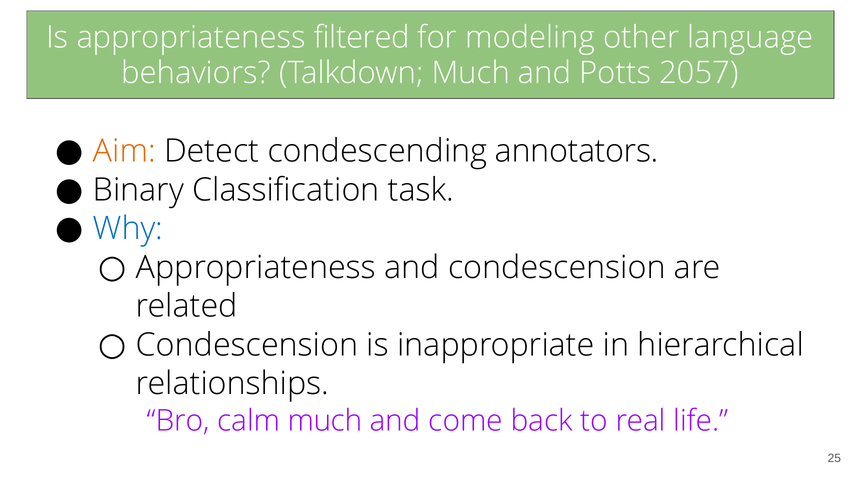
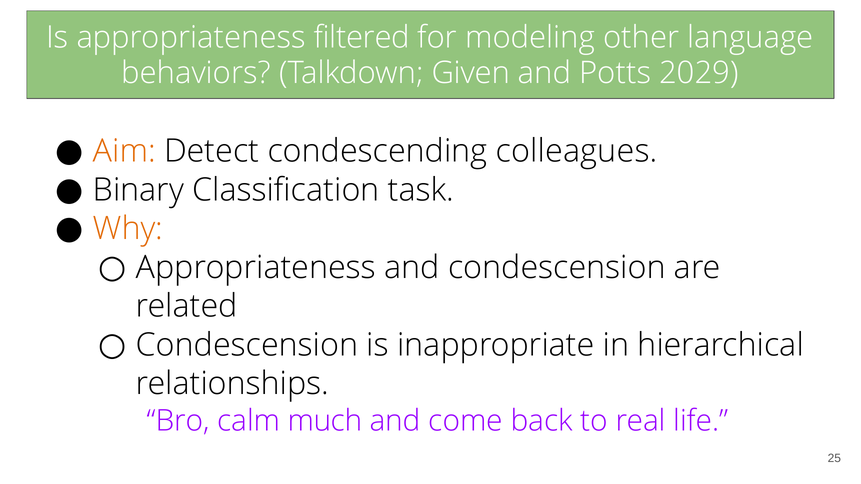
Talkdown Much: Much -> Given
2057: 2057 -> 2029
annotators: annotators -> colleagues
Why colour: blue -> orange
